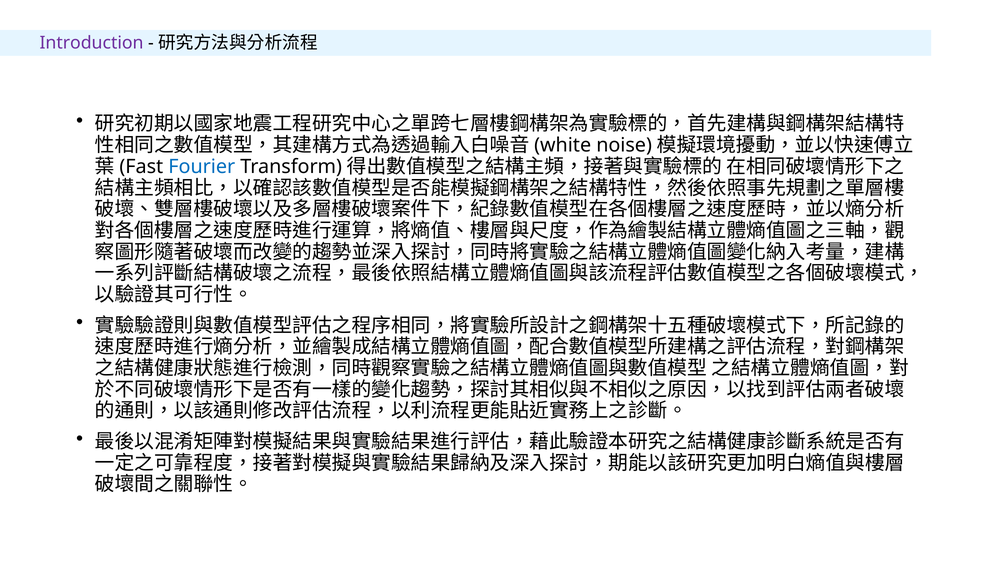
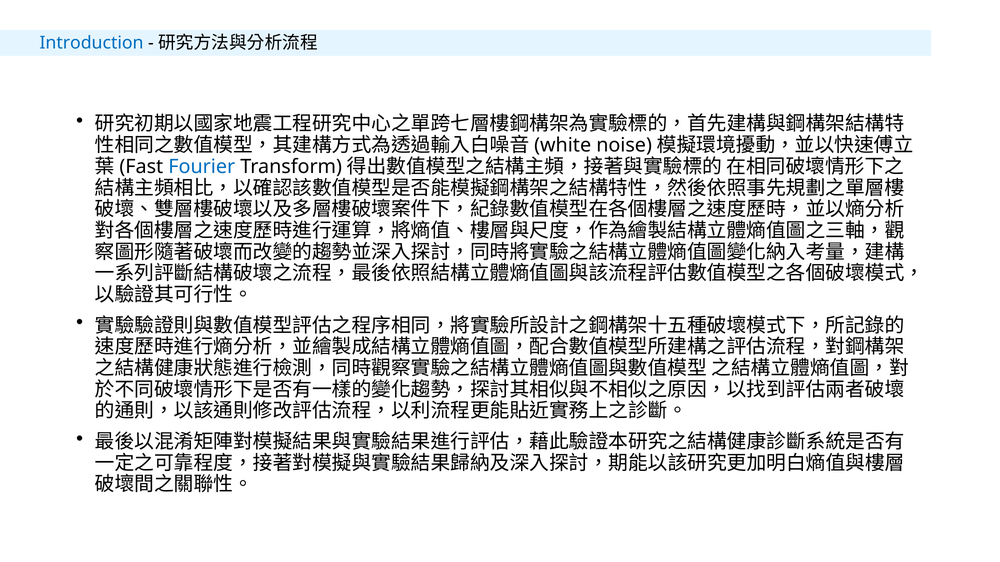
Introduction colour: purple -> blue
